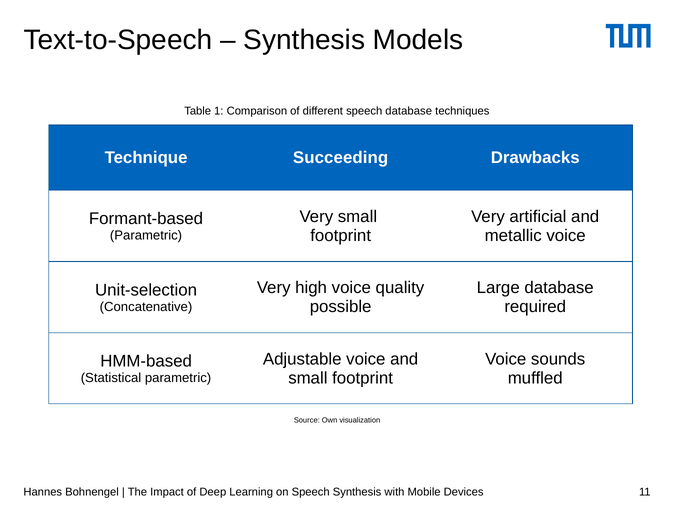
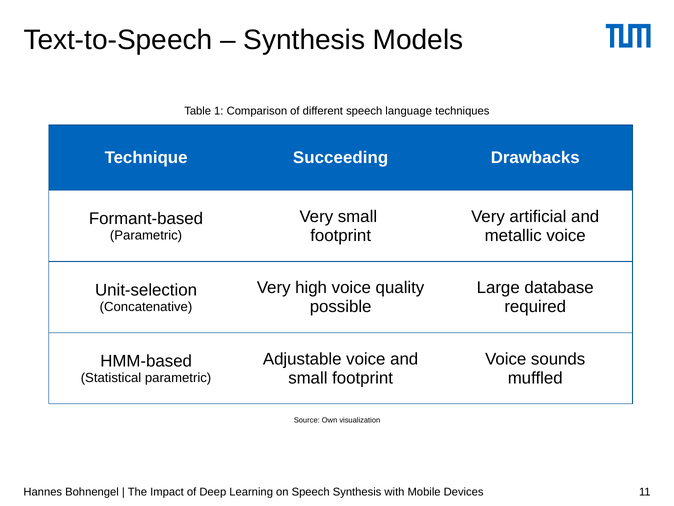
speech database: database -> language
